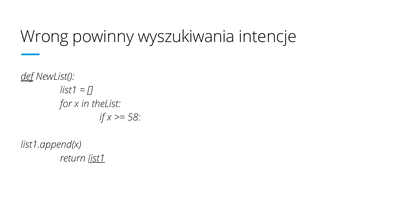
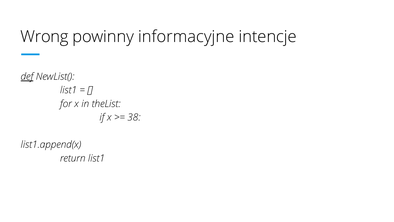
wyszukiwania: wyszukiwania -> informacyjne
58: 58 -> 38
list1 at (96, 158) underline: present -> none
